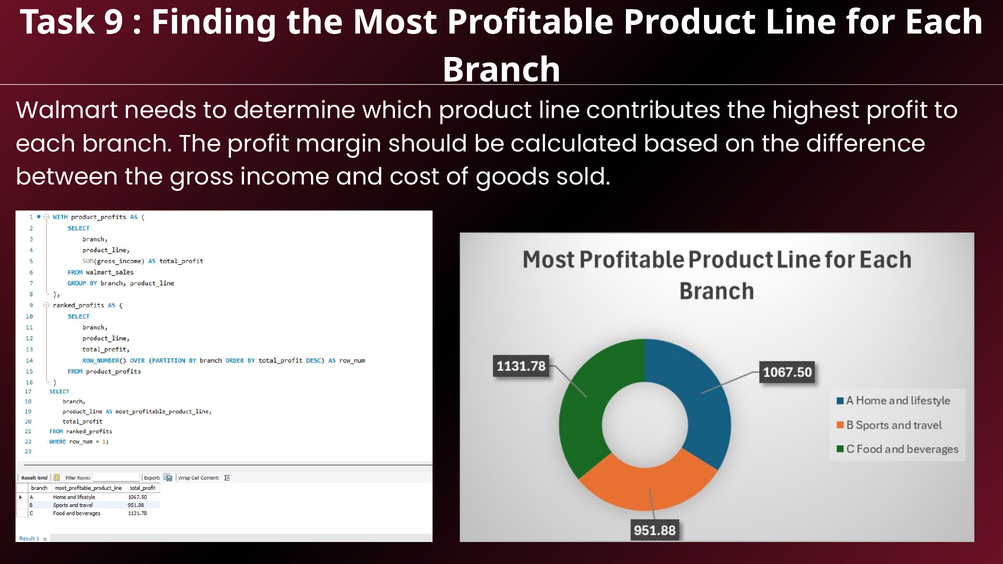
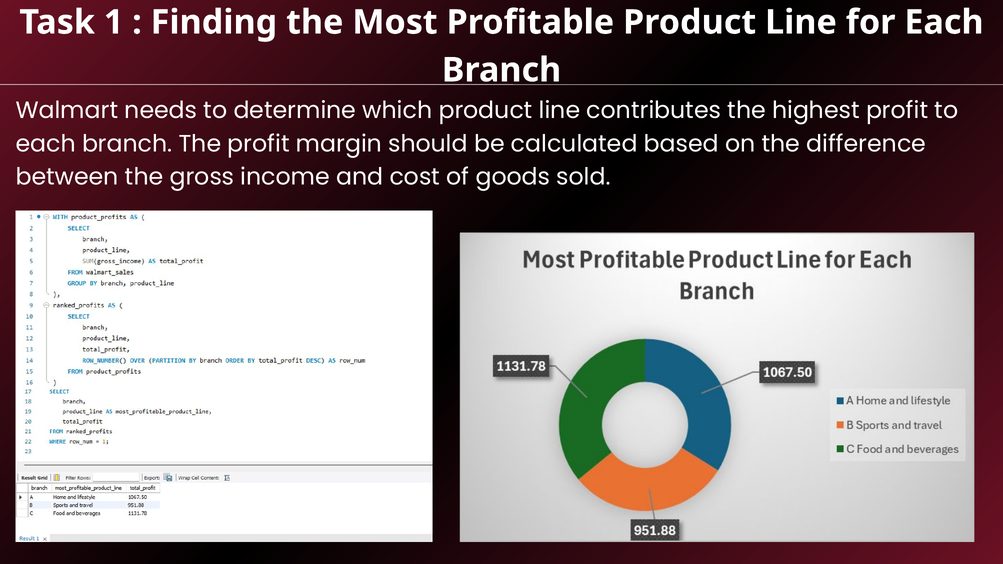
9: 9 -> 1
